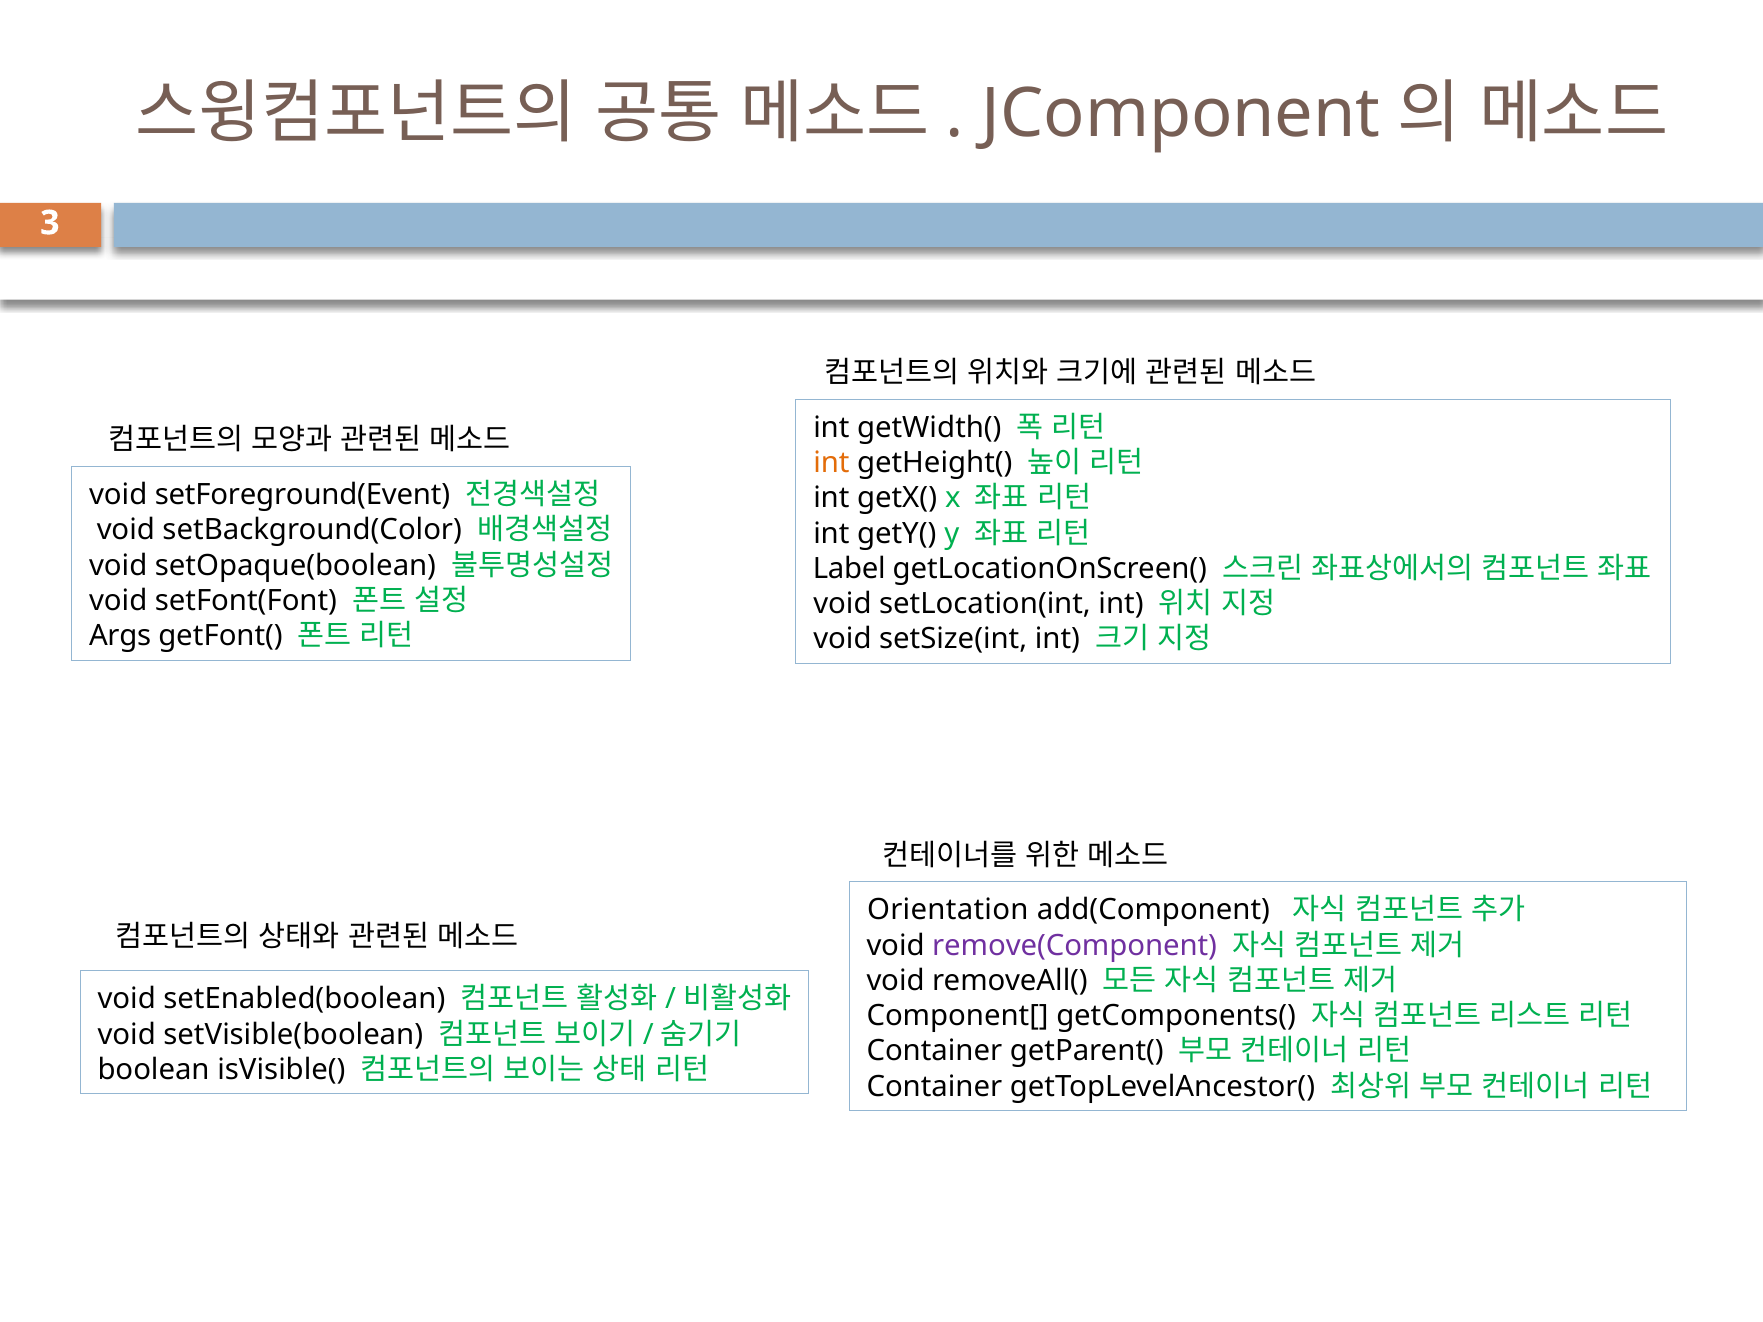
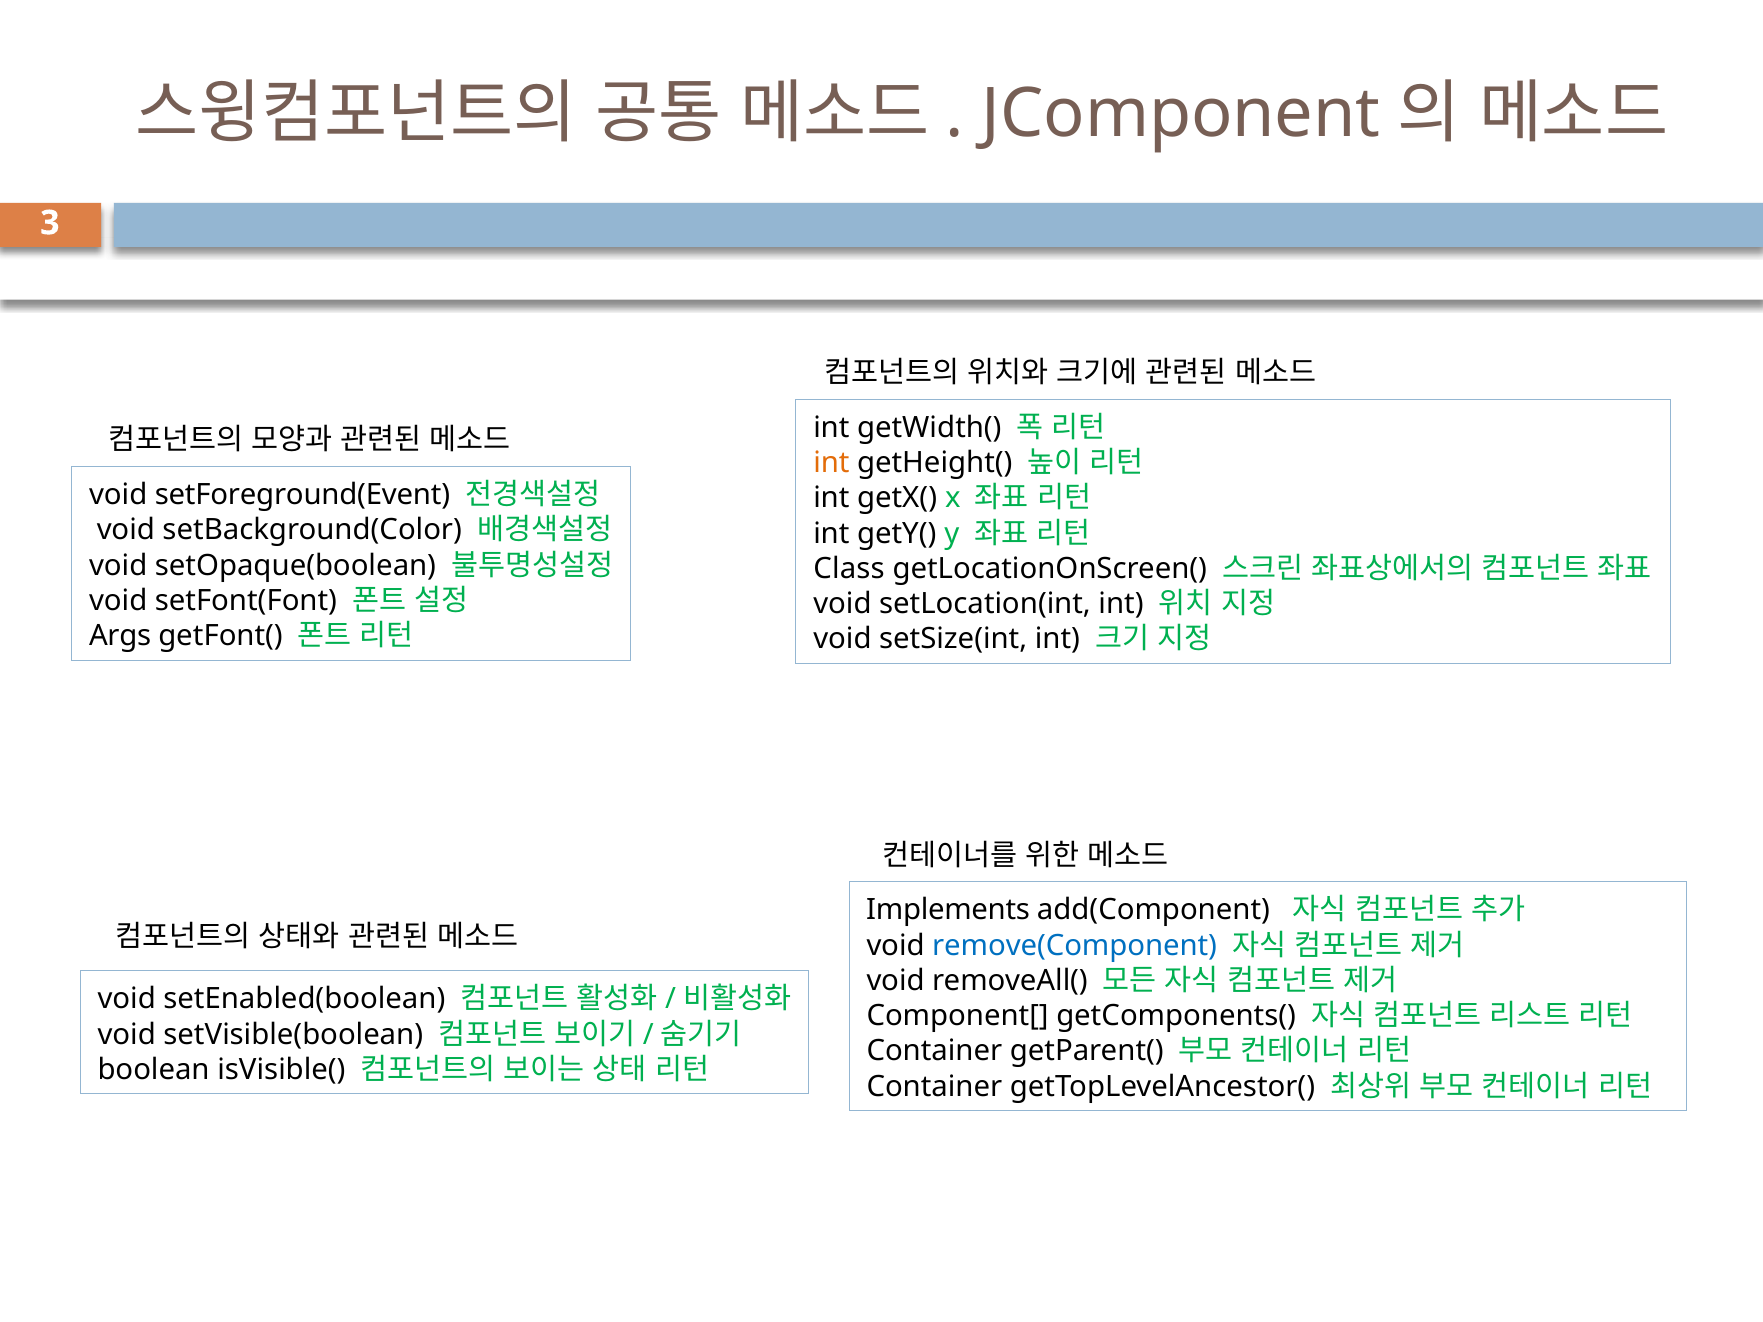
Label: Label -> Class
Orientation: Orientation -> Implements
remove(Component colour: purple -> blue
